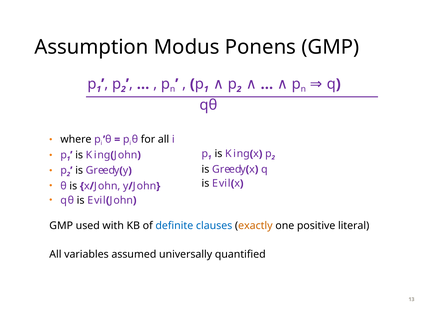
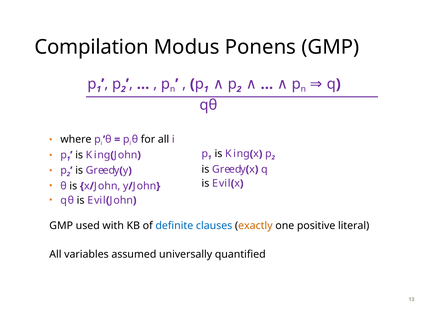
Assumption: Assumption -> Compilation
